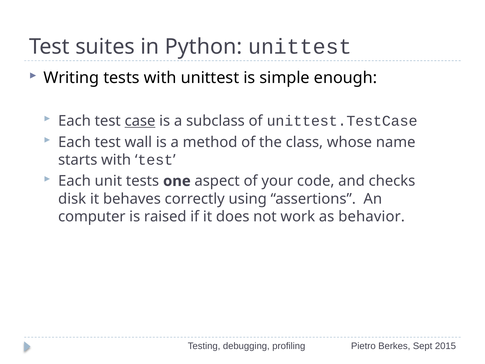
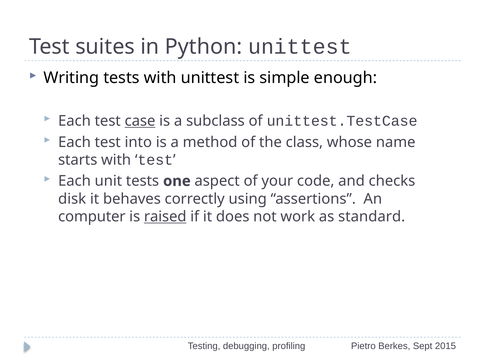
wall: wall -> into
raised underline: none -> present
behavior: behavior -> standard
